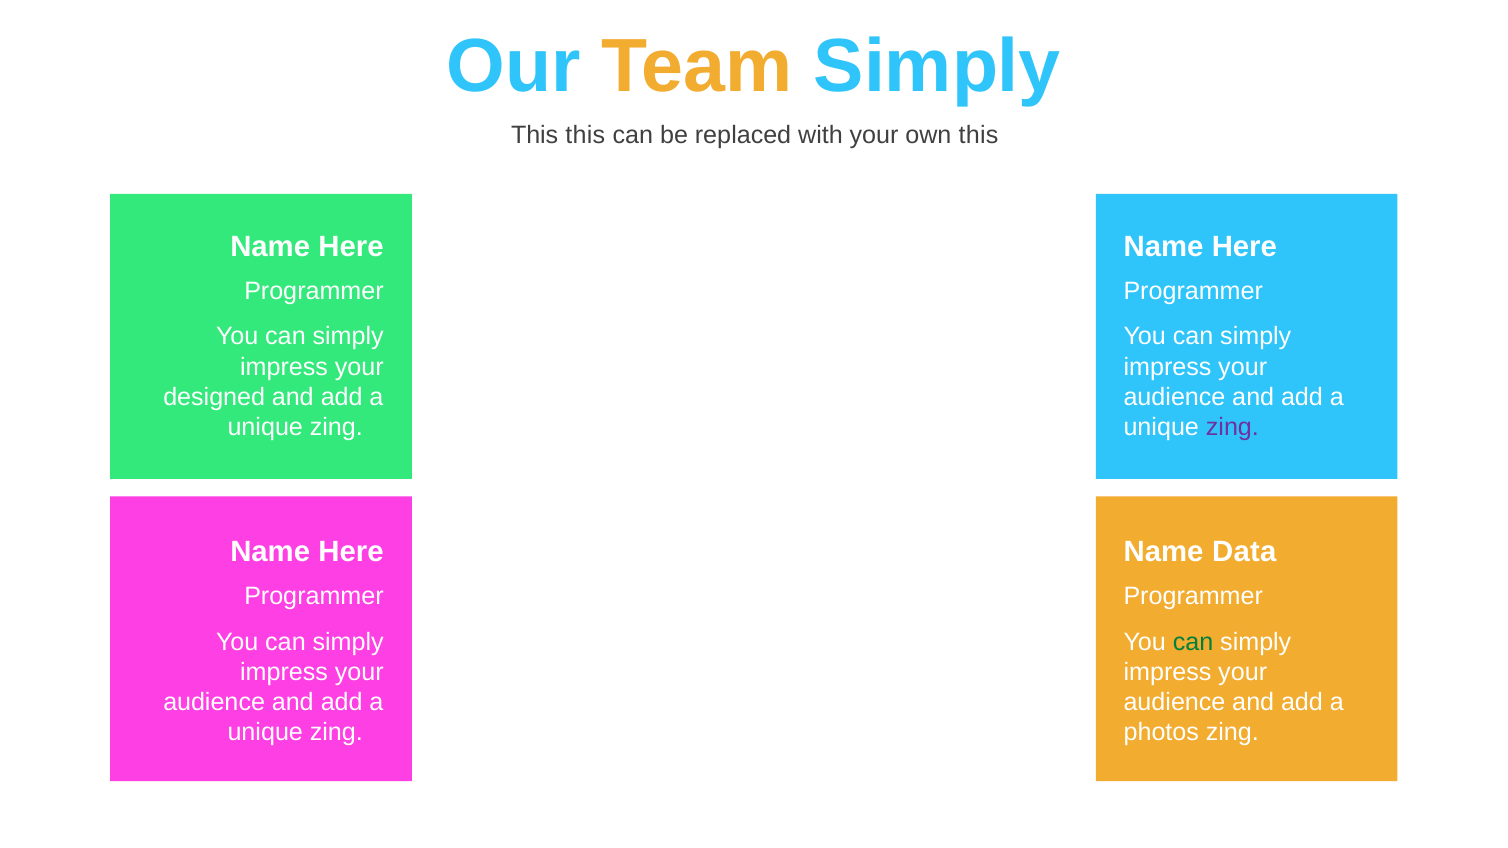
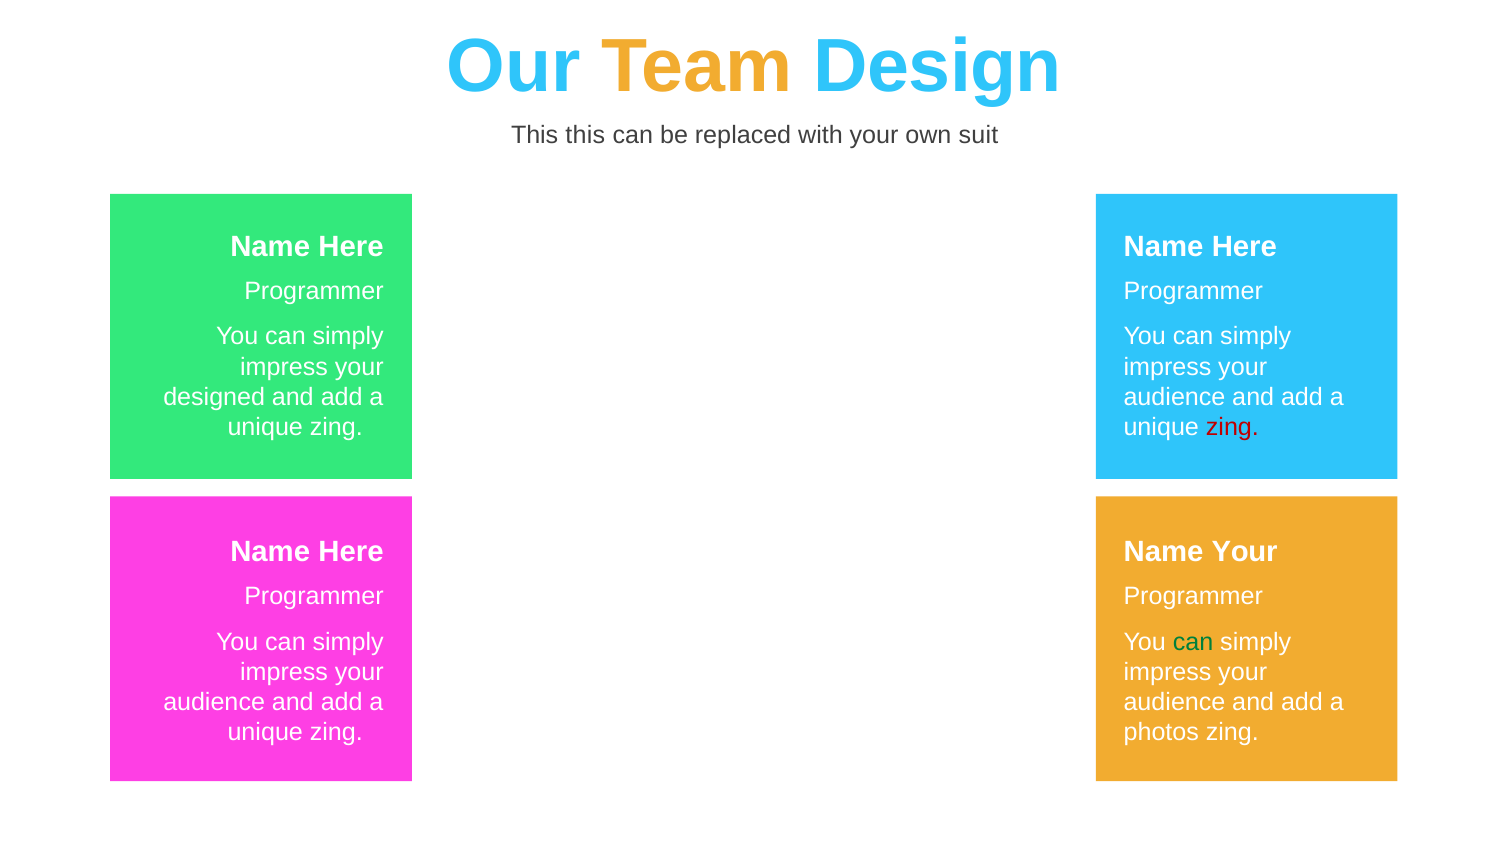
Team Simply: Simply -> Design
own this: this -> suit
zing at (1232, 427) colour: purple -> red
Name Data: Data -> Your
